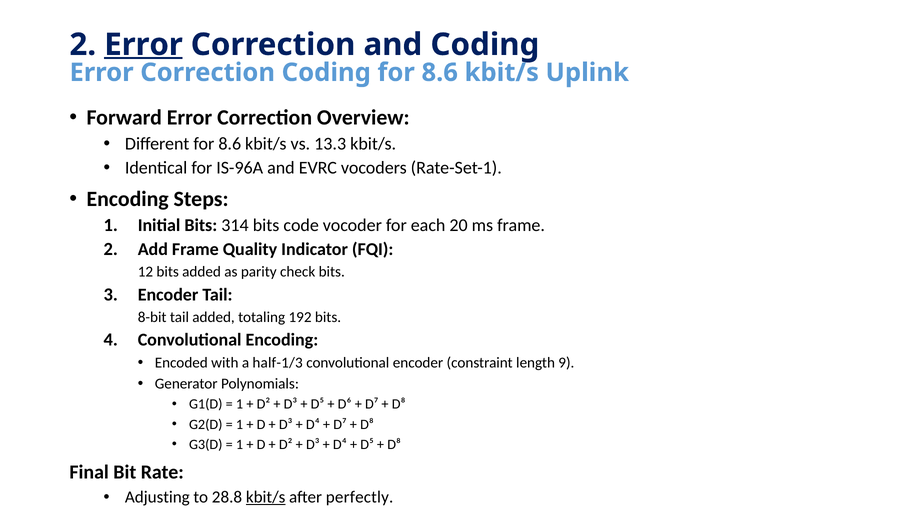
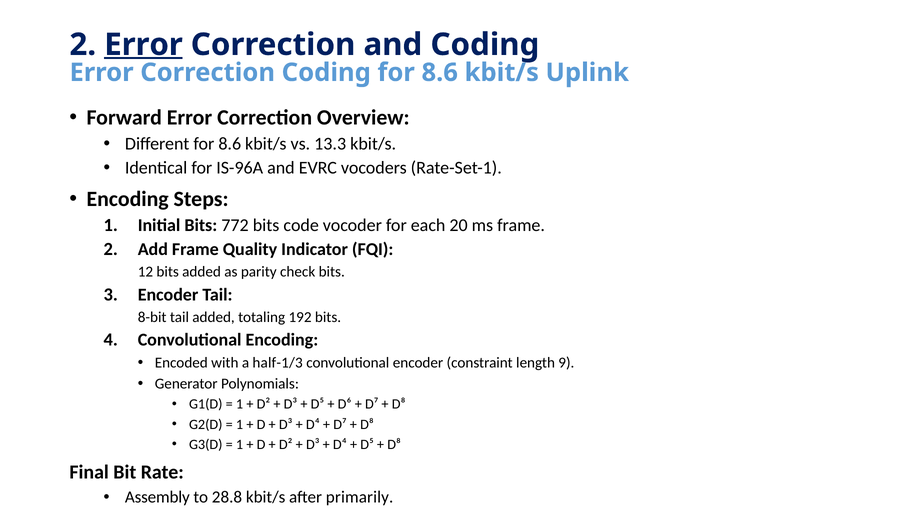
314: 314 -> 772
Adjusting: Adjusting -> Assembly
kbit/s at (266, 497) underline: present -> none
perfectly: perfectly -> primarily
